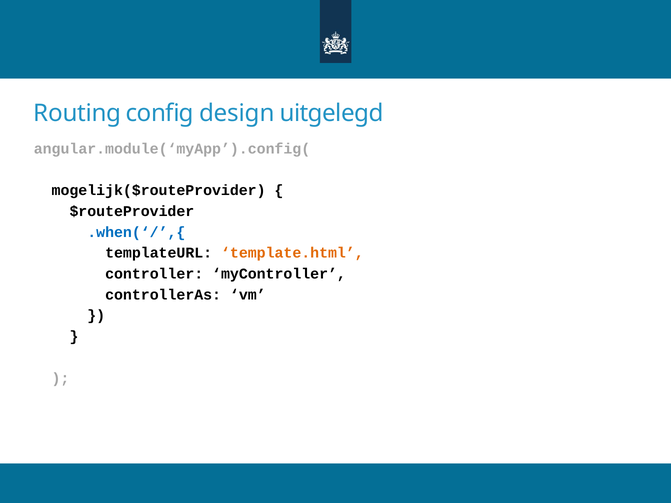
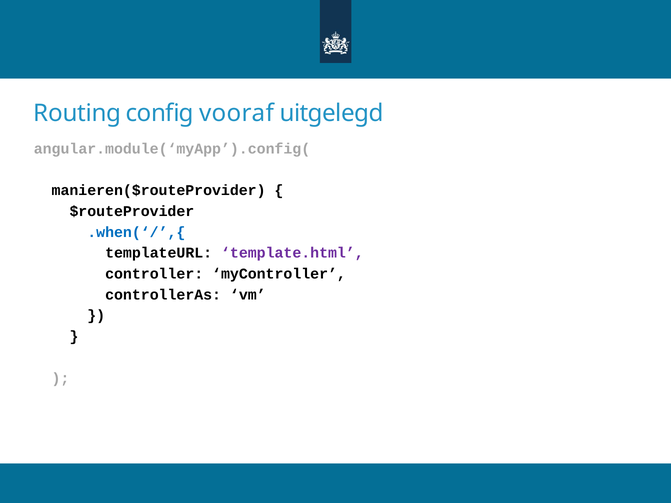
design: design -> vooraf
mogelijk($routeProvider: mogelijk($routeProvider -> manieren($routeProvider
template.html colour: orange -> purple
